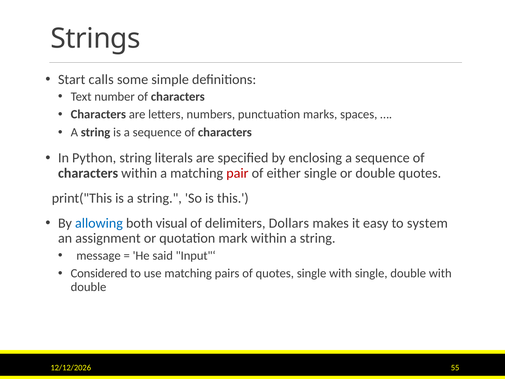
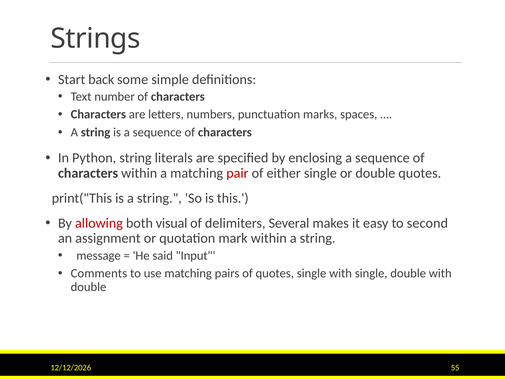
calls: calls -> back
allowing colour: blue -> red
Dollars: Dollars -> Several
system: system -> second
Considered: Considered -> Comments
